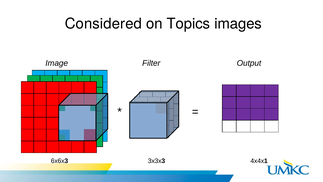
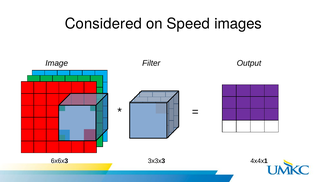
Topics: Topics -> Speed
